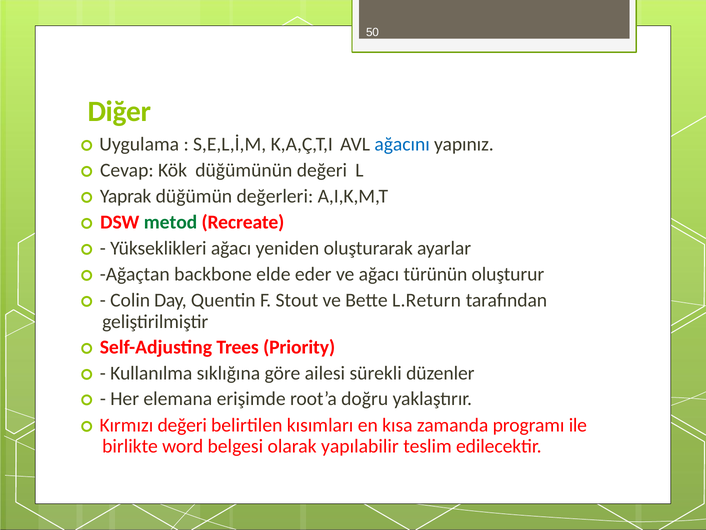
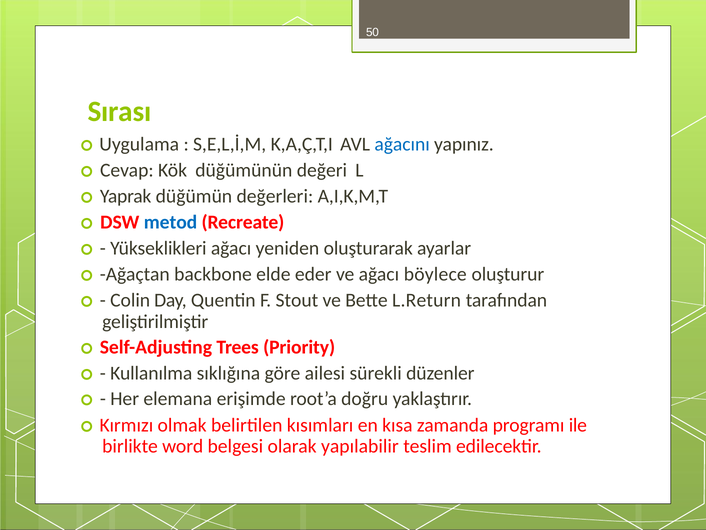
Diğer: Diğer -> Sırası
metod colour: green -> blue
türünün: türünün -> böylece
Kırmızı değeri: değeri -> olmak
